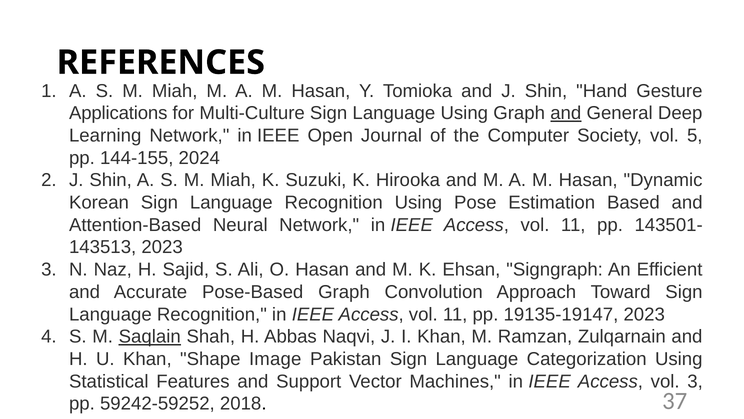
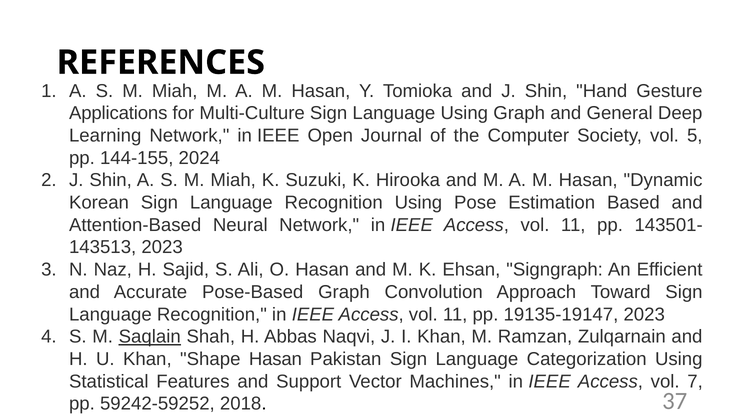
and at (566, 113) underline: present -> none
Shape Image: Image -> Hasan
vol 3: 3 -> 7
